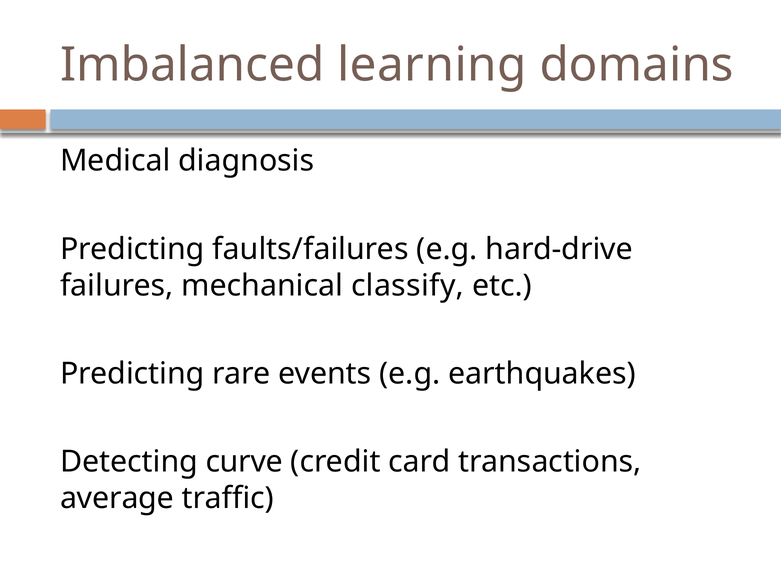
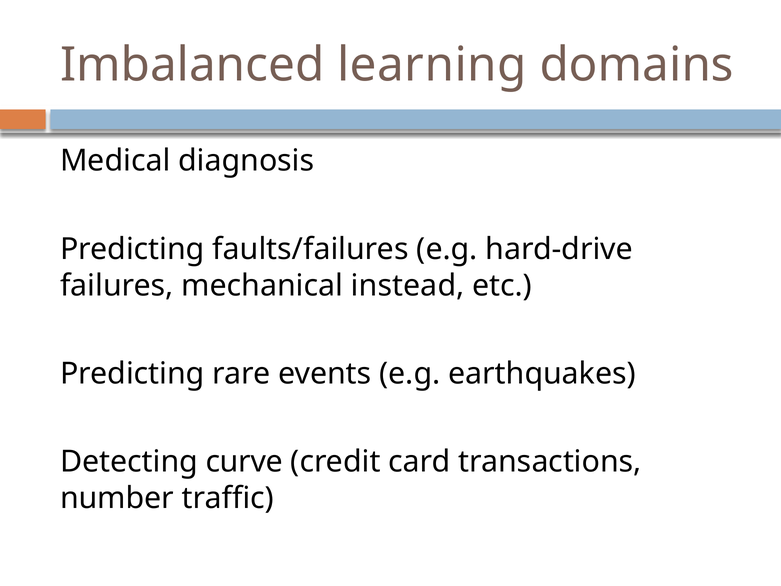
classify: classify -> instead
average: average -> number
